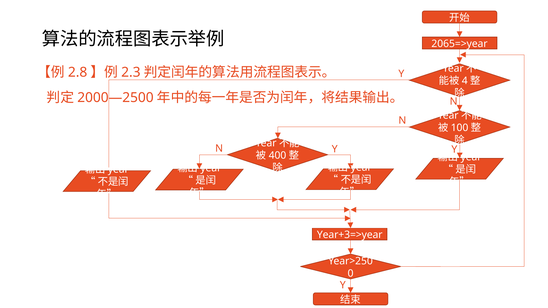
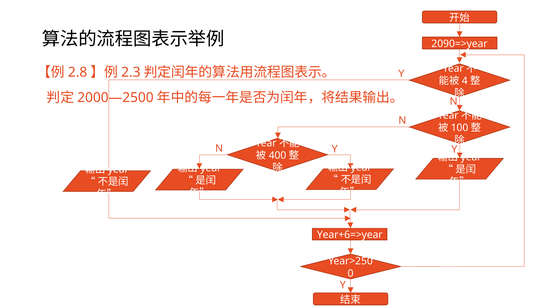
2065=>year: 2065=>year -> 2090=>year
Year+3=>year: Year+3=>year -> Year+6=>year
